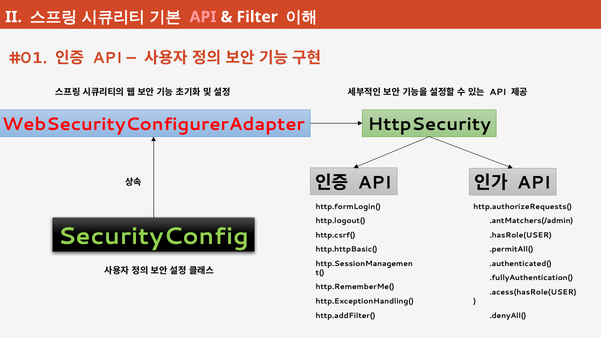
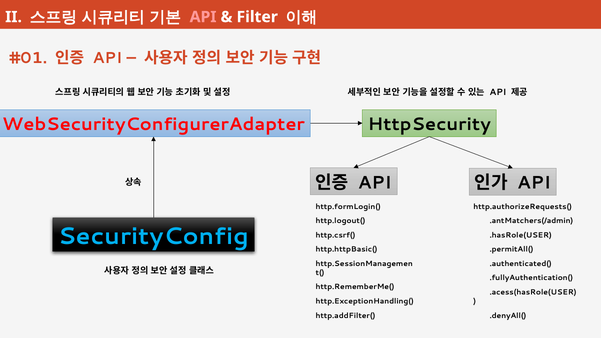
SecurityConfig colour: light green -> light blue
